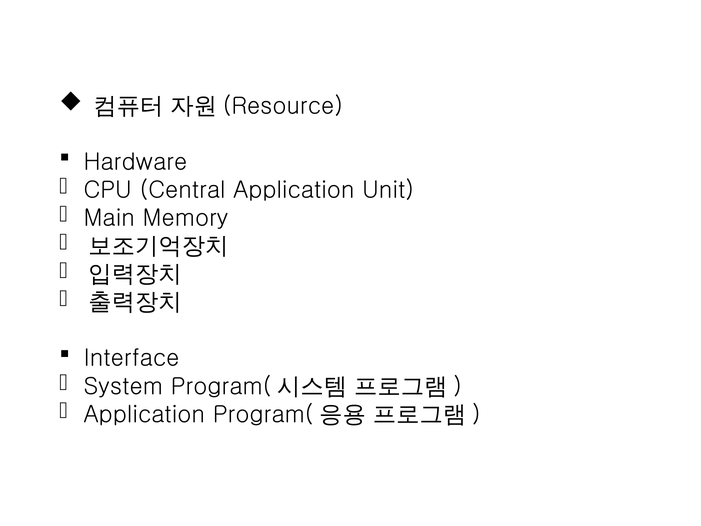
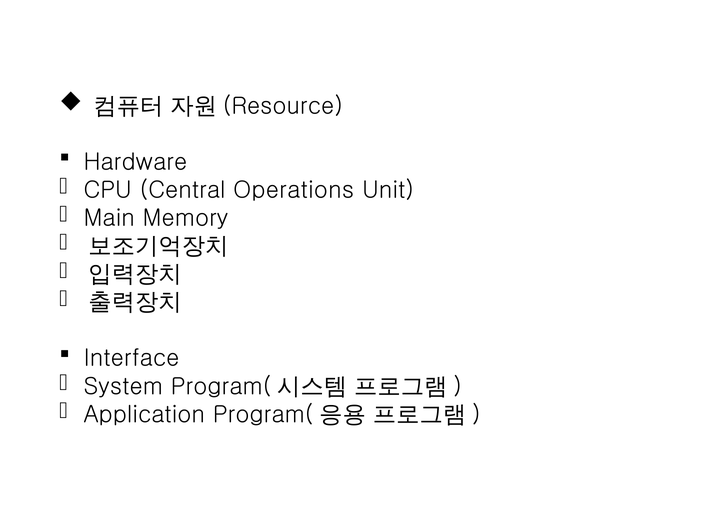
Central Application: Application -> Operations
